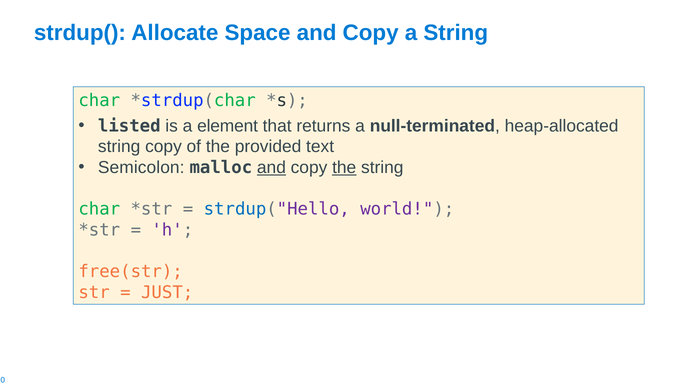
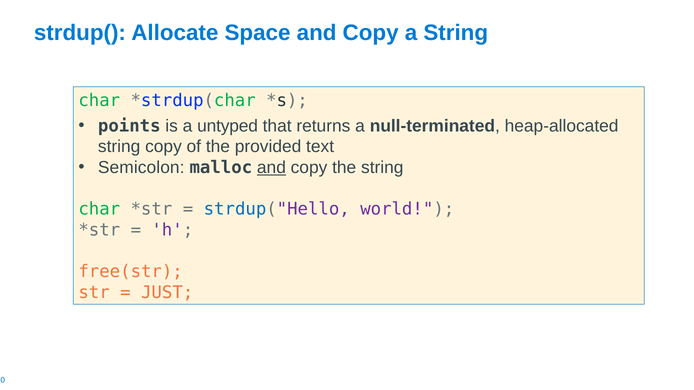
listed: listed -> points
element: element -> untyped
the at (344, 168) underline: present -> none
